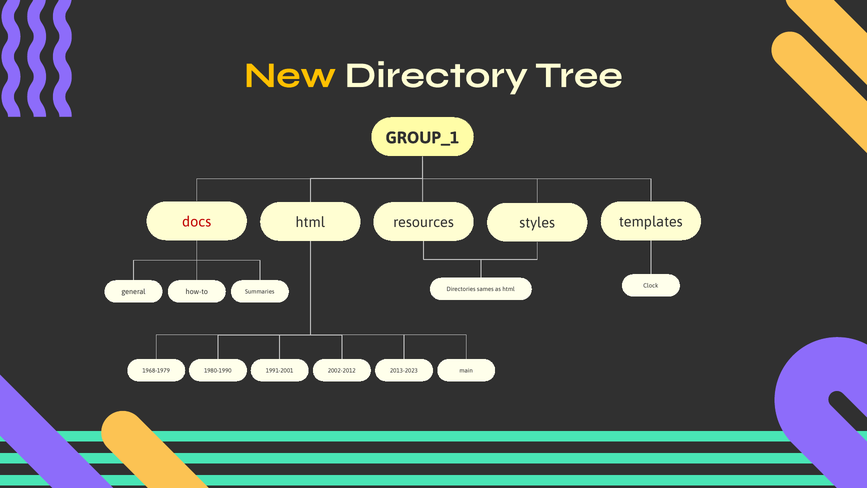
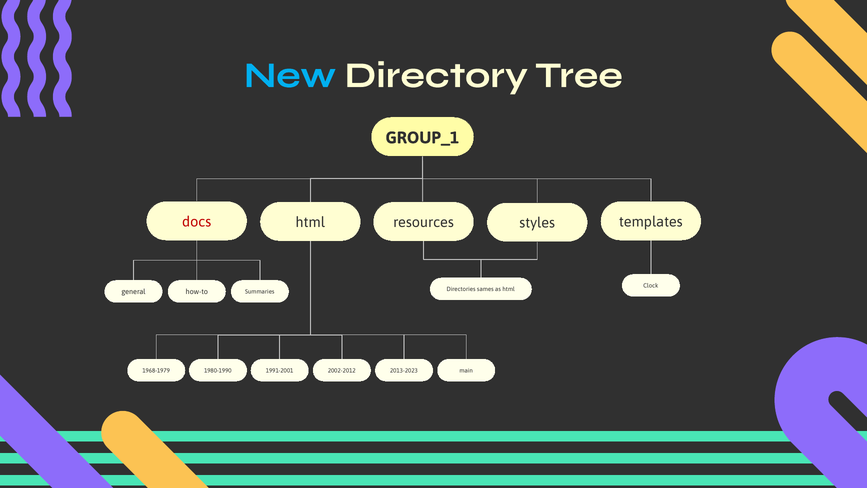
New colour: yellow -> light blue
